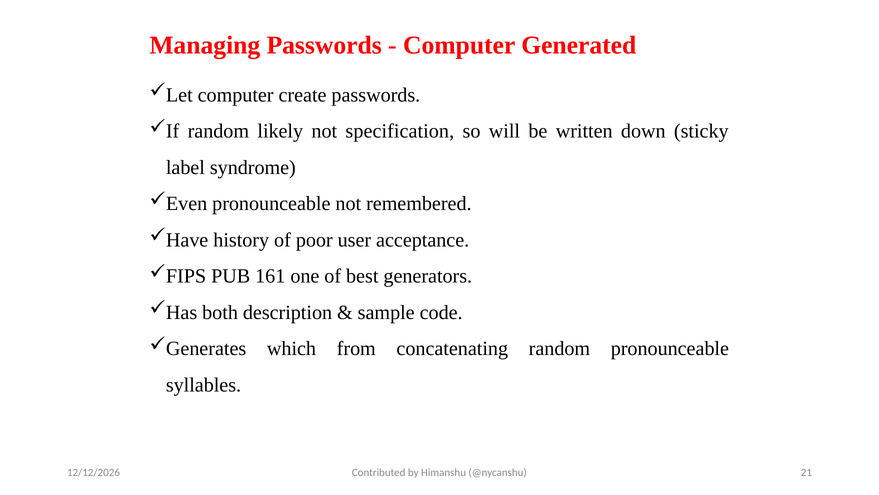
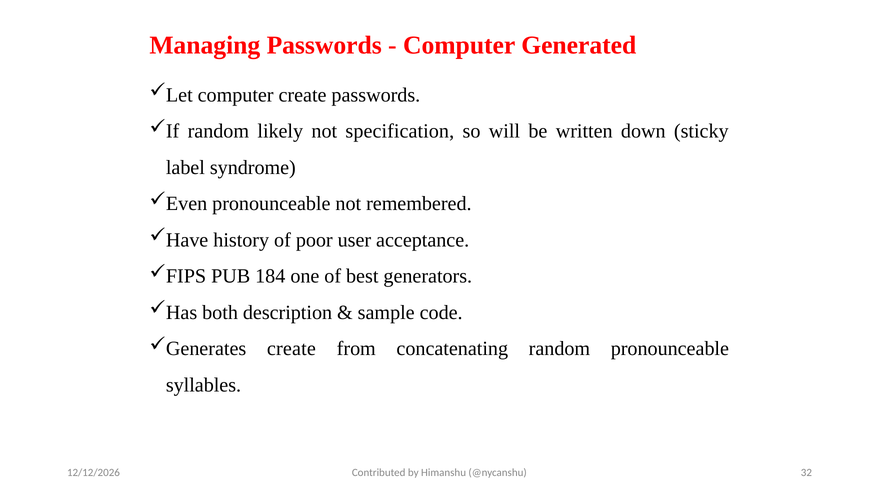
161: 161 -> 184
which at (292, 348): which -> create
21: 21 -> 32
